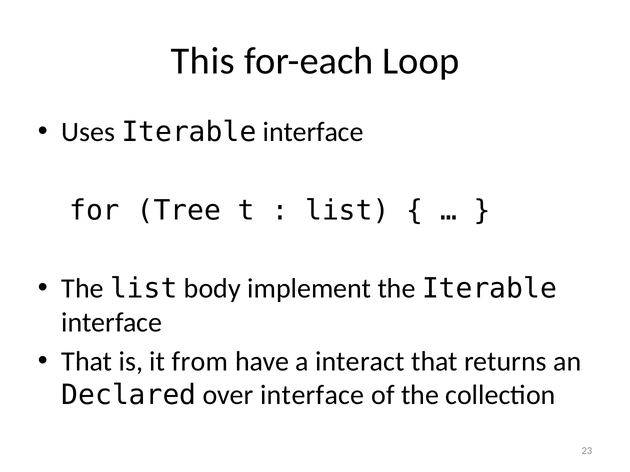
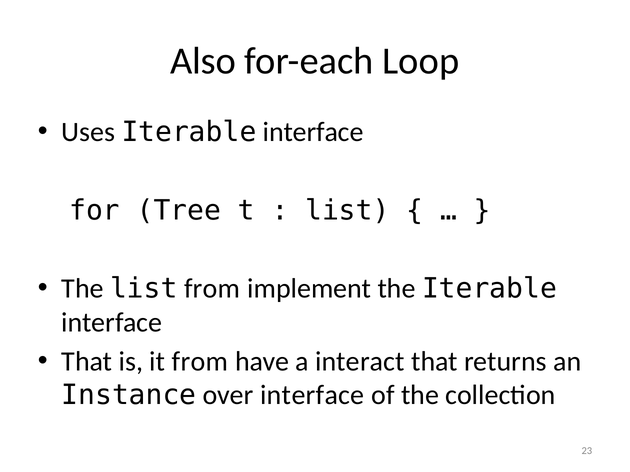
This: This -> Also
list body: body -> from
Declared: Declared -> Instance
